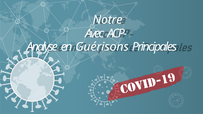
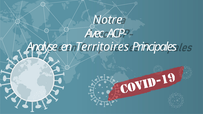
Guérisons: Guérisons -> Territoires
